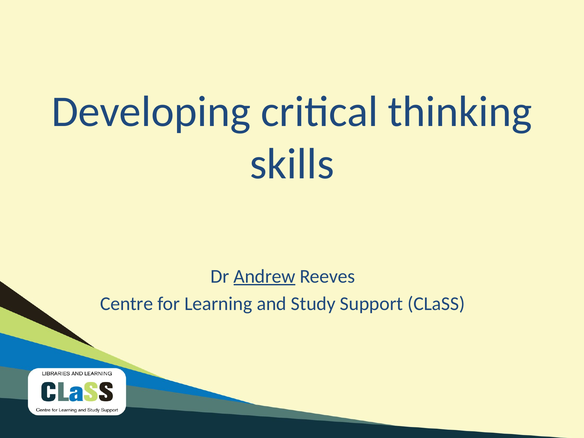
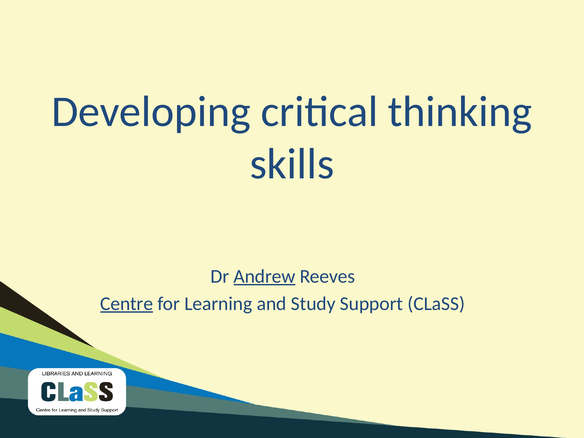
Centre underline: none -> present
